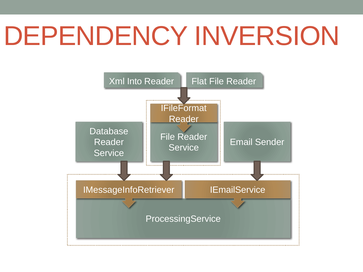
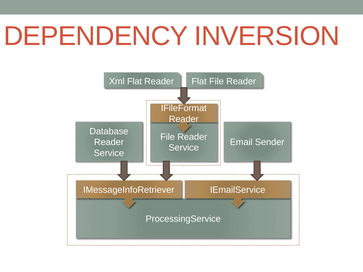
Xml Into: Into -> Flat
